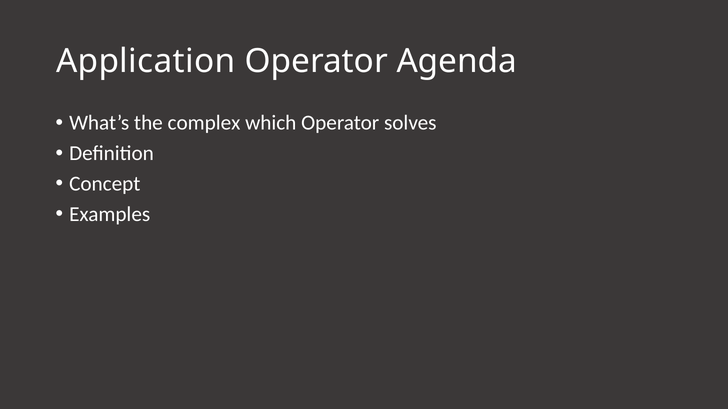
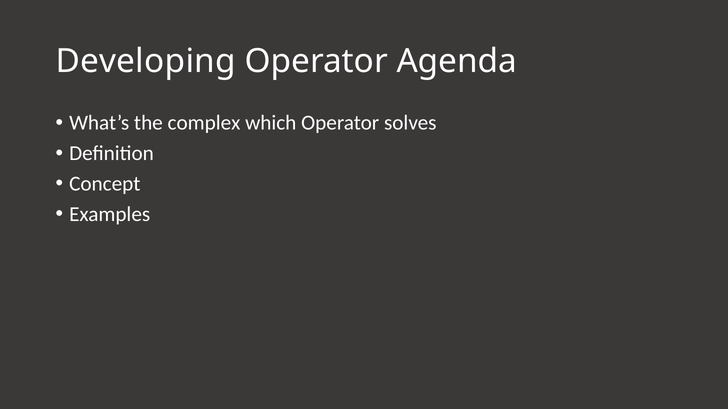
Application: Application -> Developing
